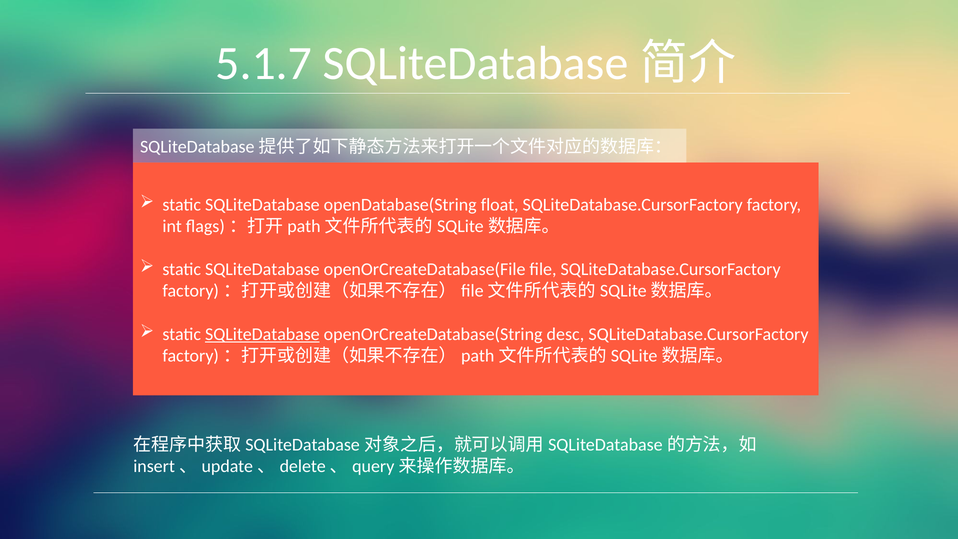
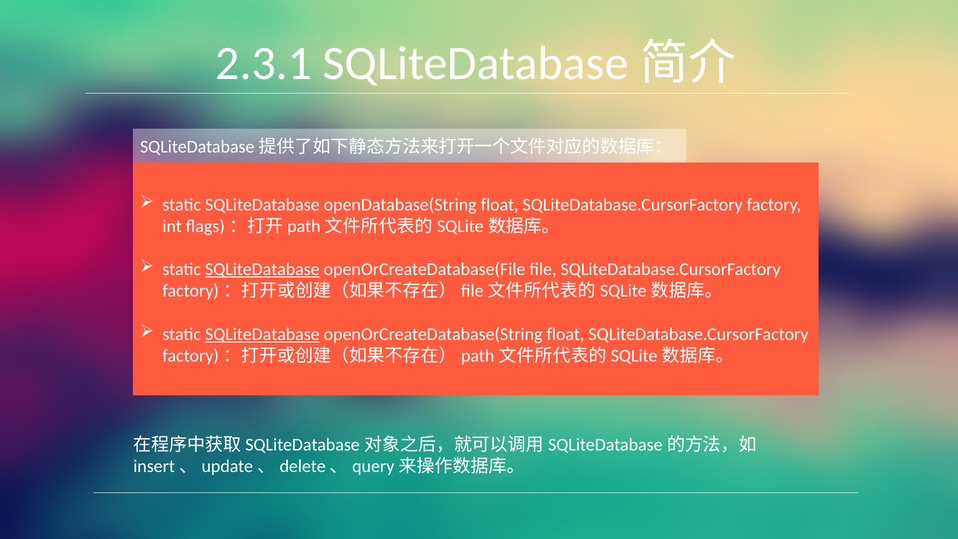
5.1.7: 5.1.7 -> 2.3.1
SQLiteDatabase at (262, 269) underline: none -> present
openOrCreateDatabase(String desc: desc -> float
